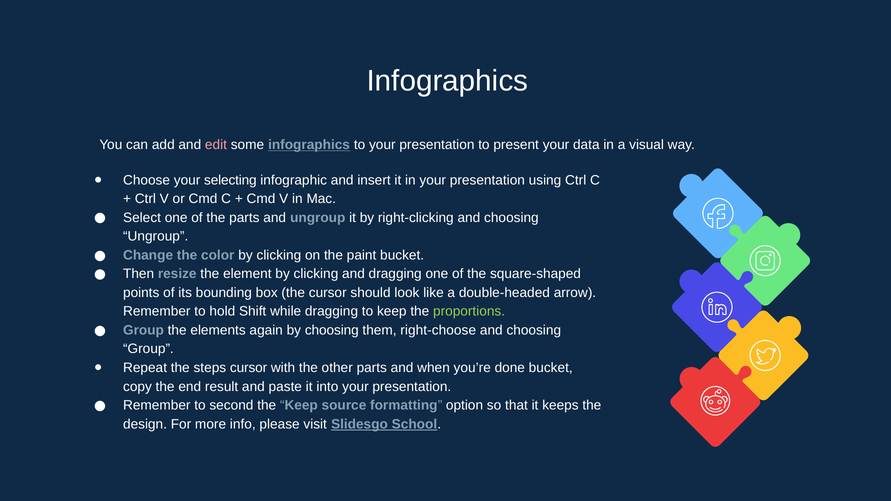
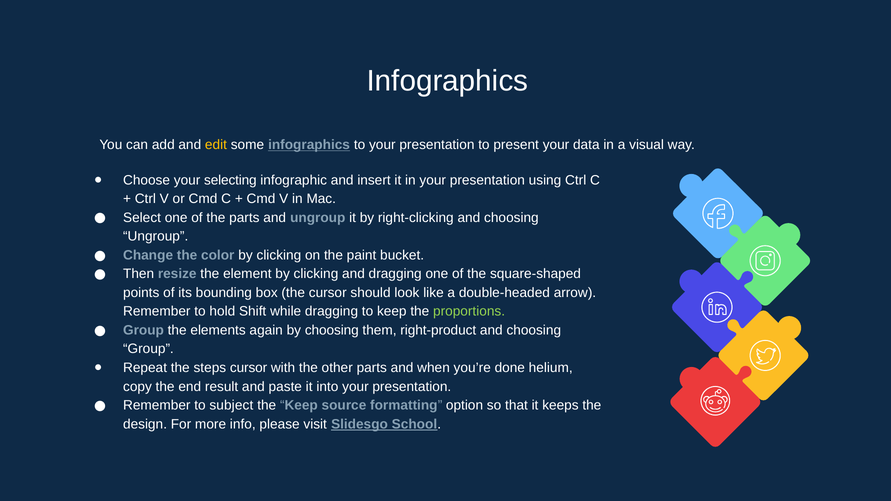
edit colour: pink -> yellow
right-choose: right-choose -> right-product
done bucket: bucket -> helium
second: second -> subject
